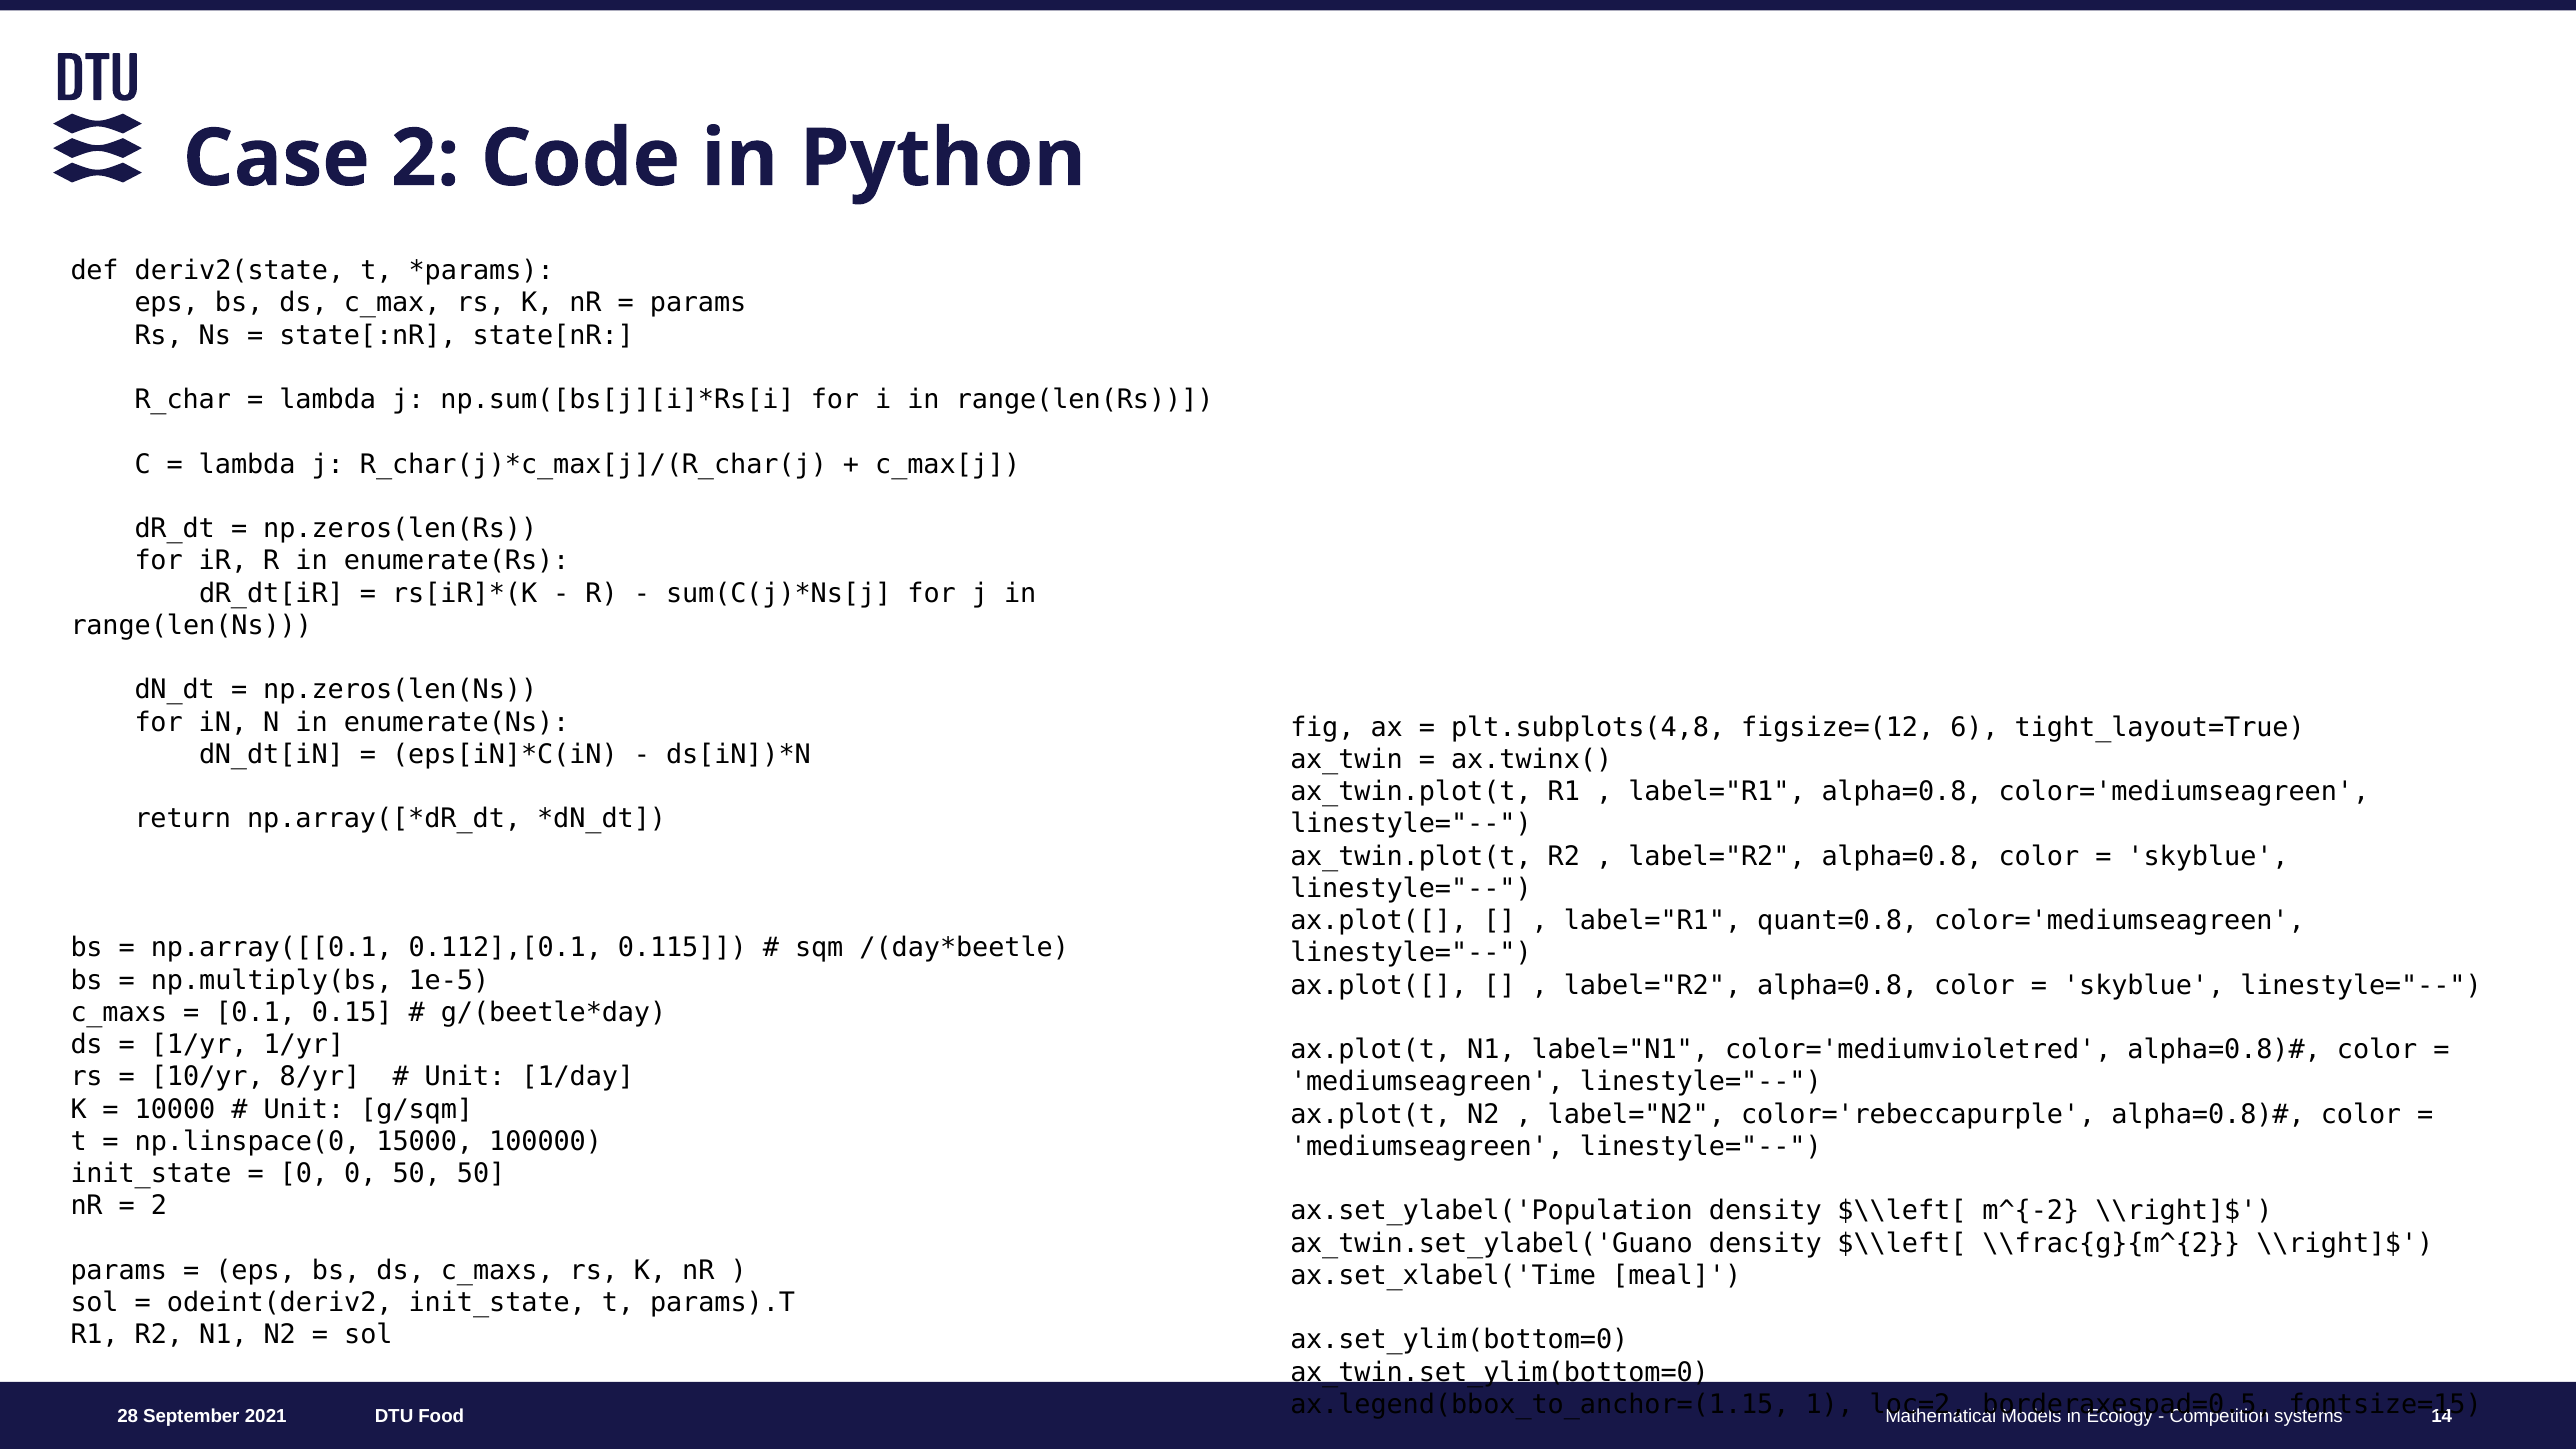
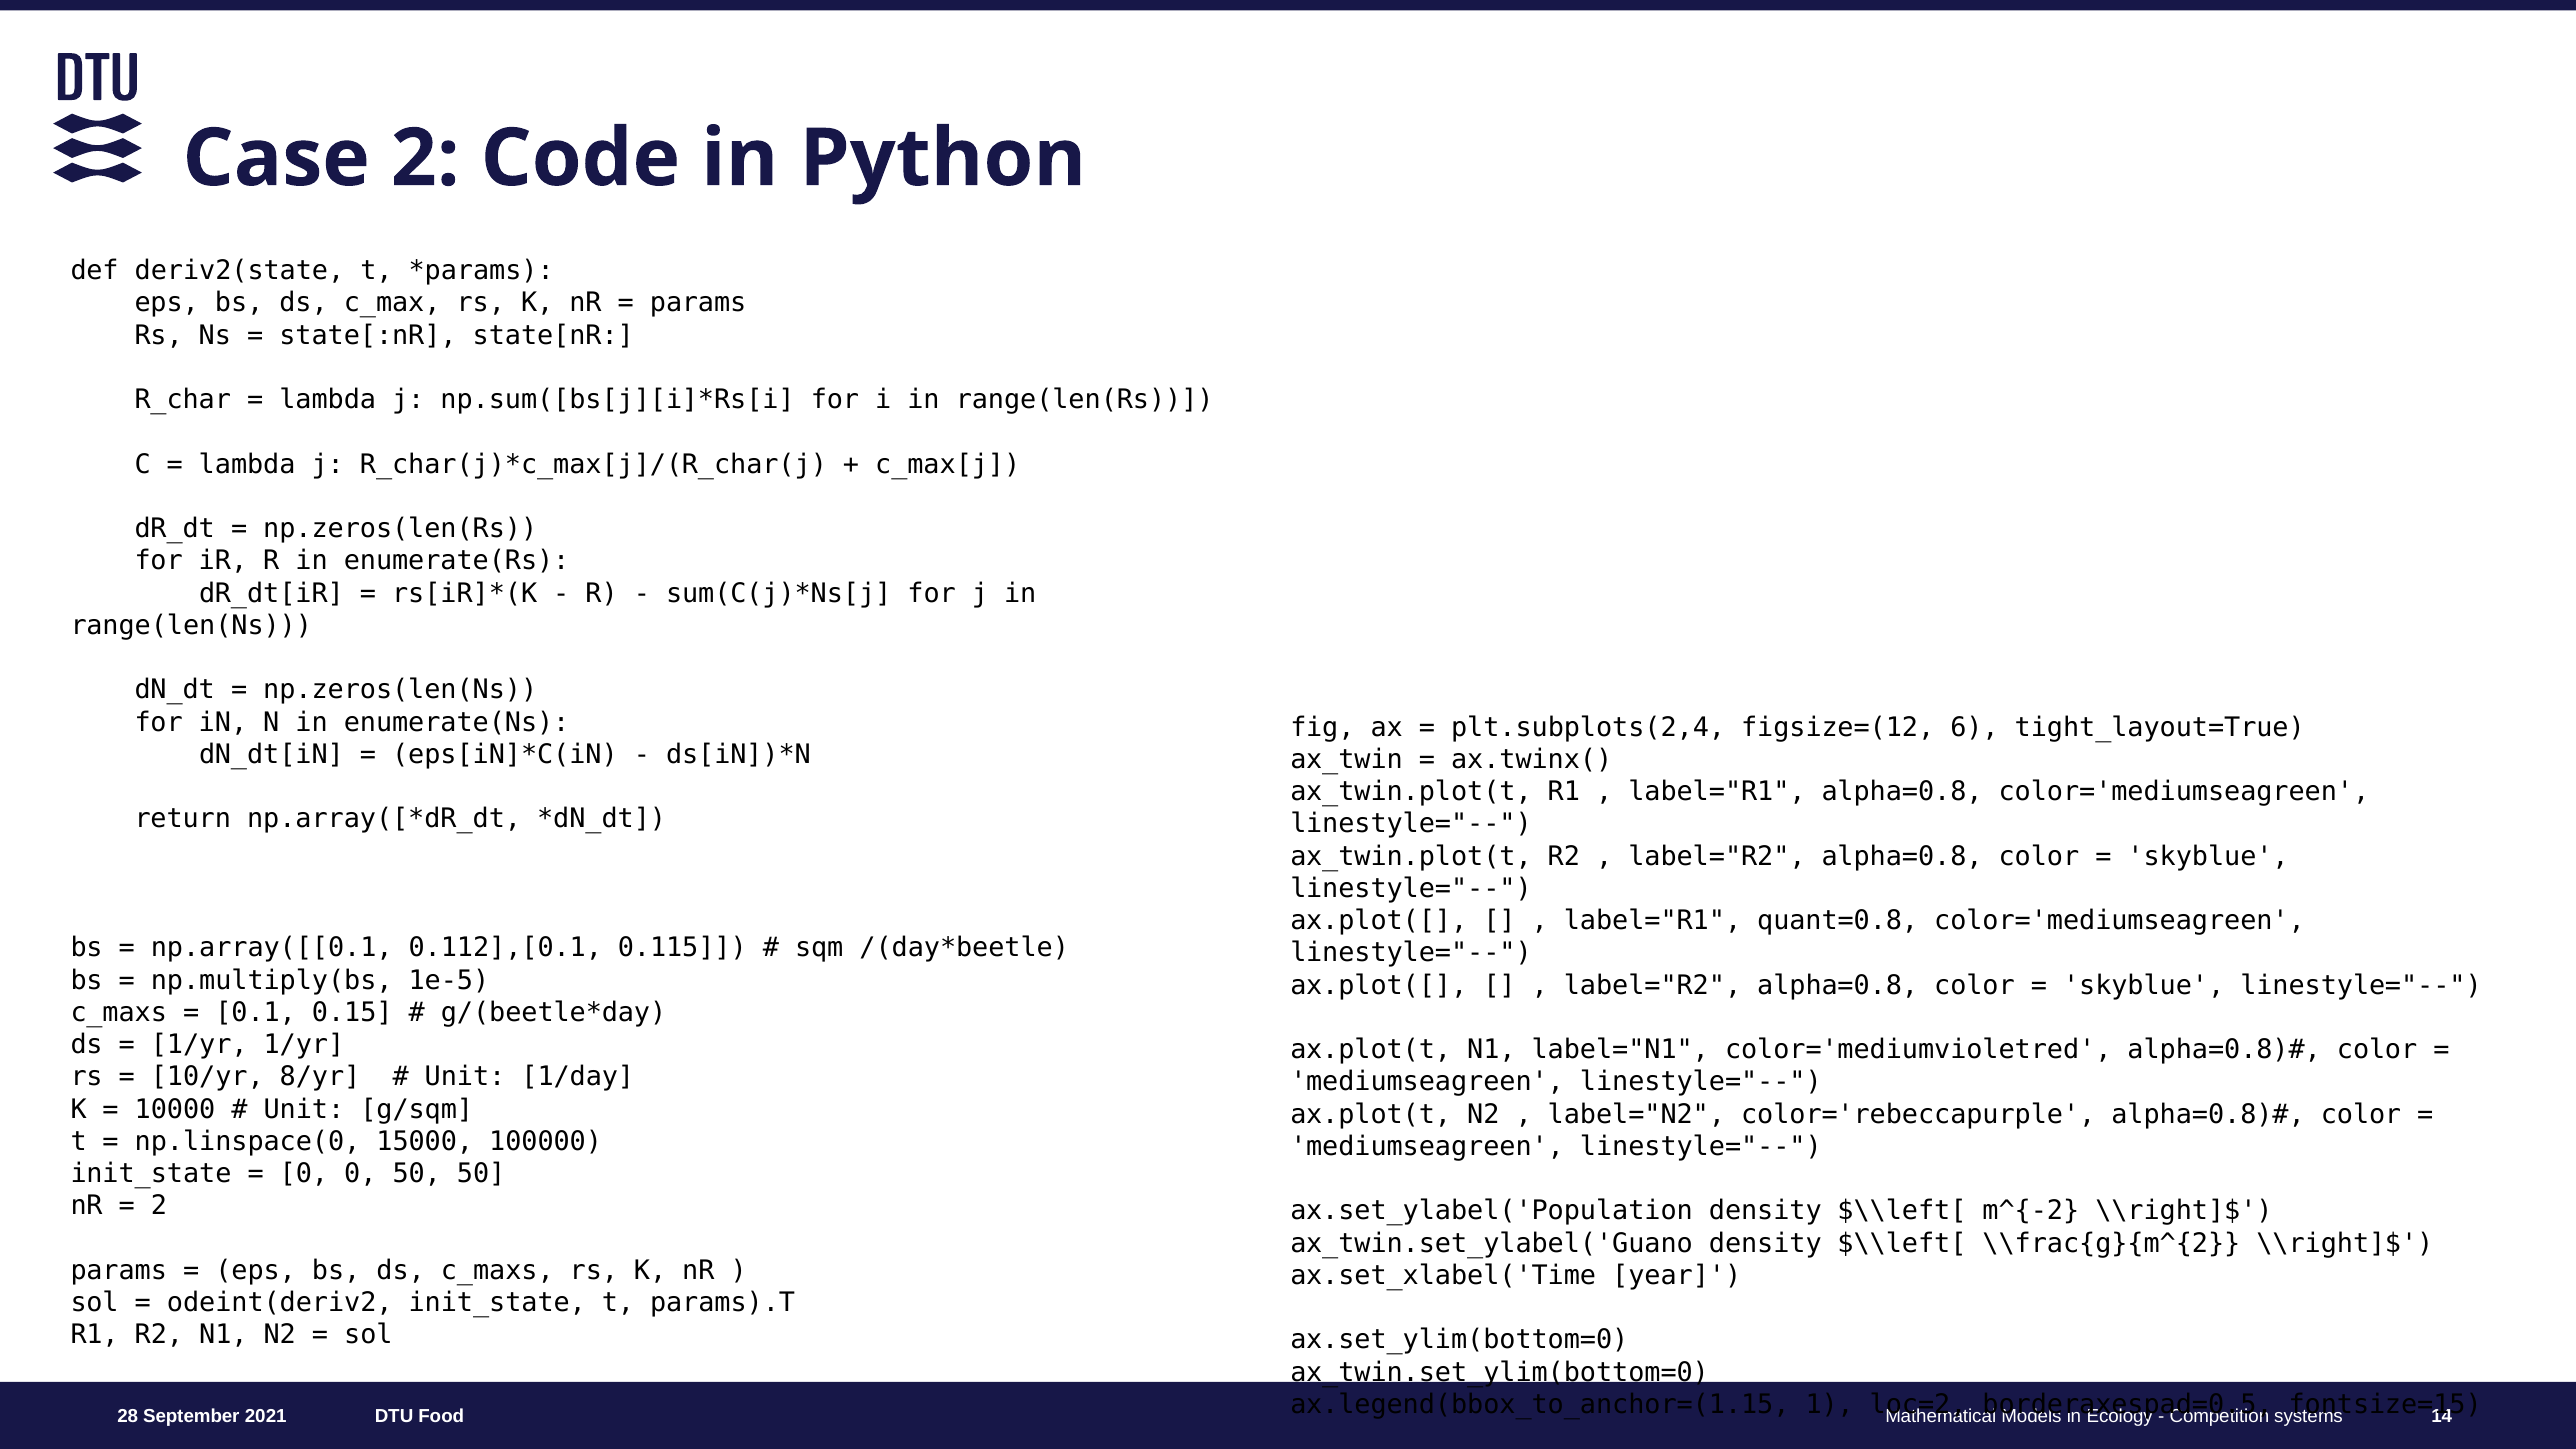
plt.subplots(4,8: plt.subplots(4,8 -> plt.subplots(2,4
meal: meal -> year
